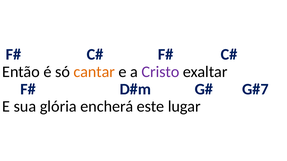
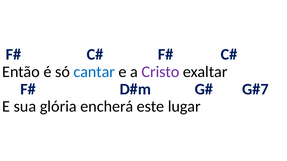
cantar colour: orange -> blue
